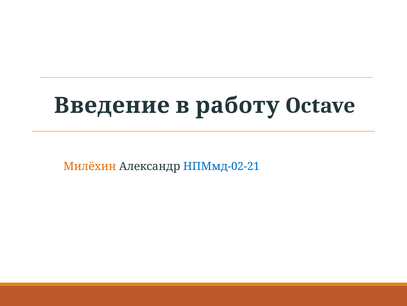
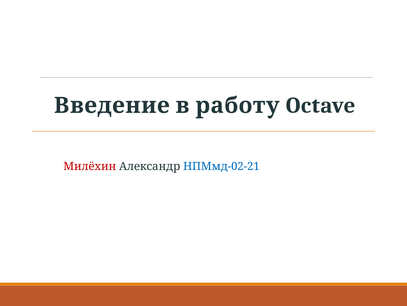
Милёхин colour: orange -> red
